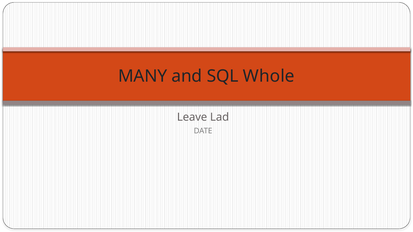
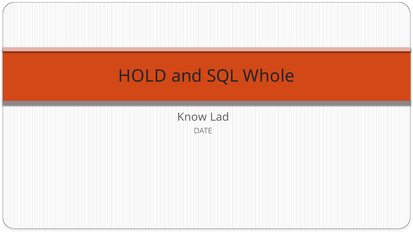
MANY: MANY -> HOLD
Leave: Leave -> Know
